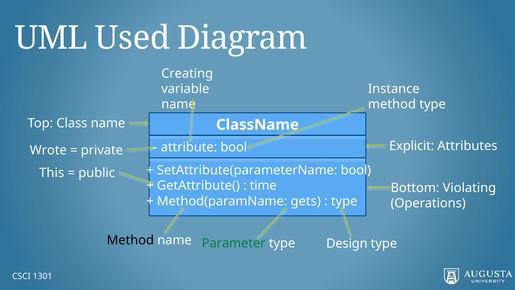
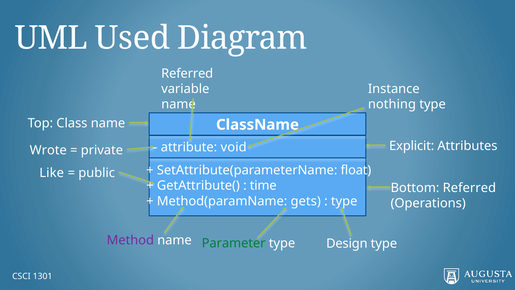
Creating at (187, 73): Creating -> Referred
method at (392, 104): method -> nothing
attribute bool: bool -> void
SetAttribute(parameterName bool: bool -> float
This: This -> Like
Bottom Violating: Violating -> Referred
Method at (130, 240) colour: black -> purple
